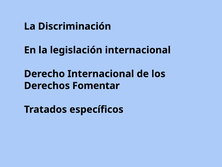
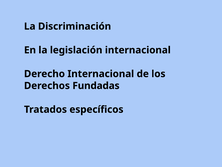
Fomentar: Fomentar -> Fundadas
